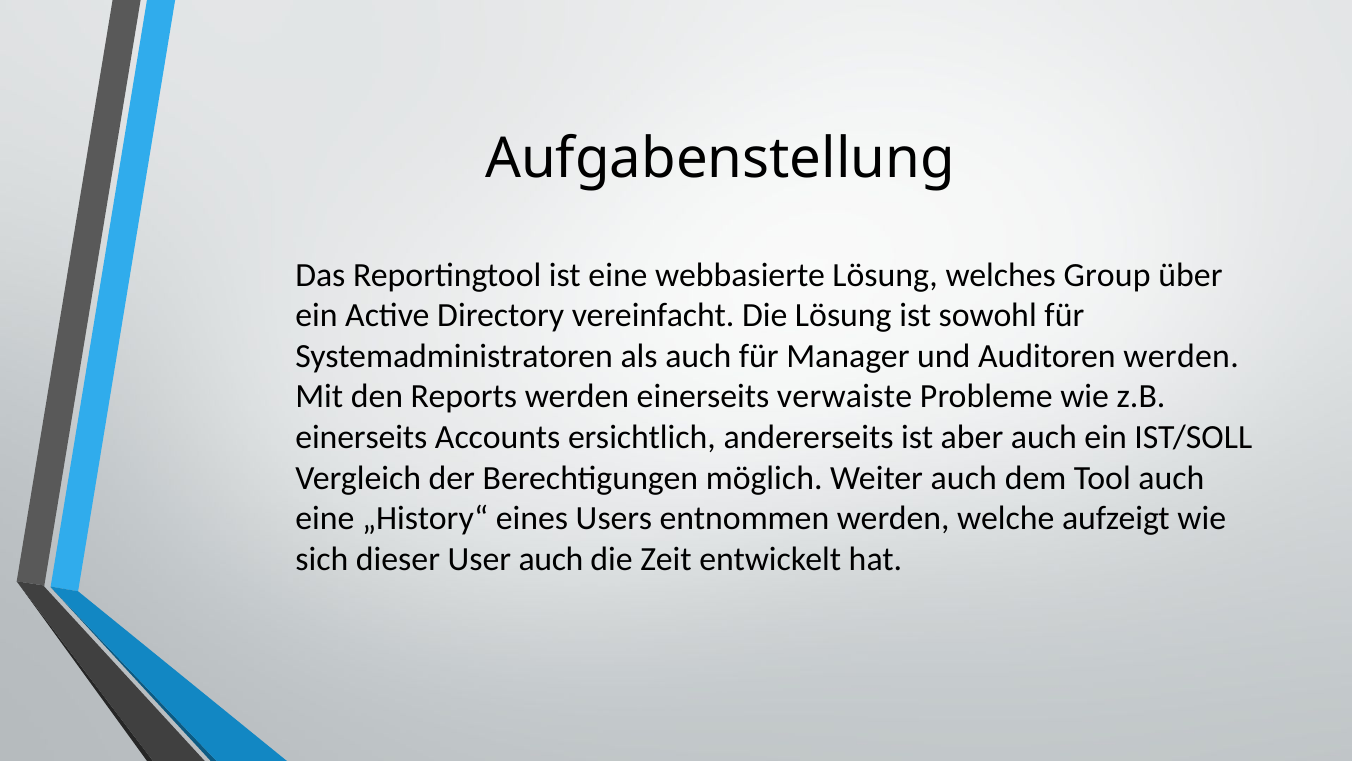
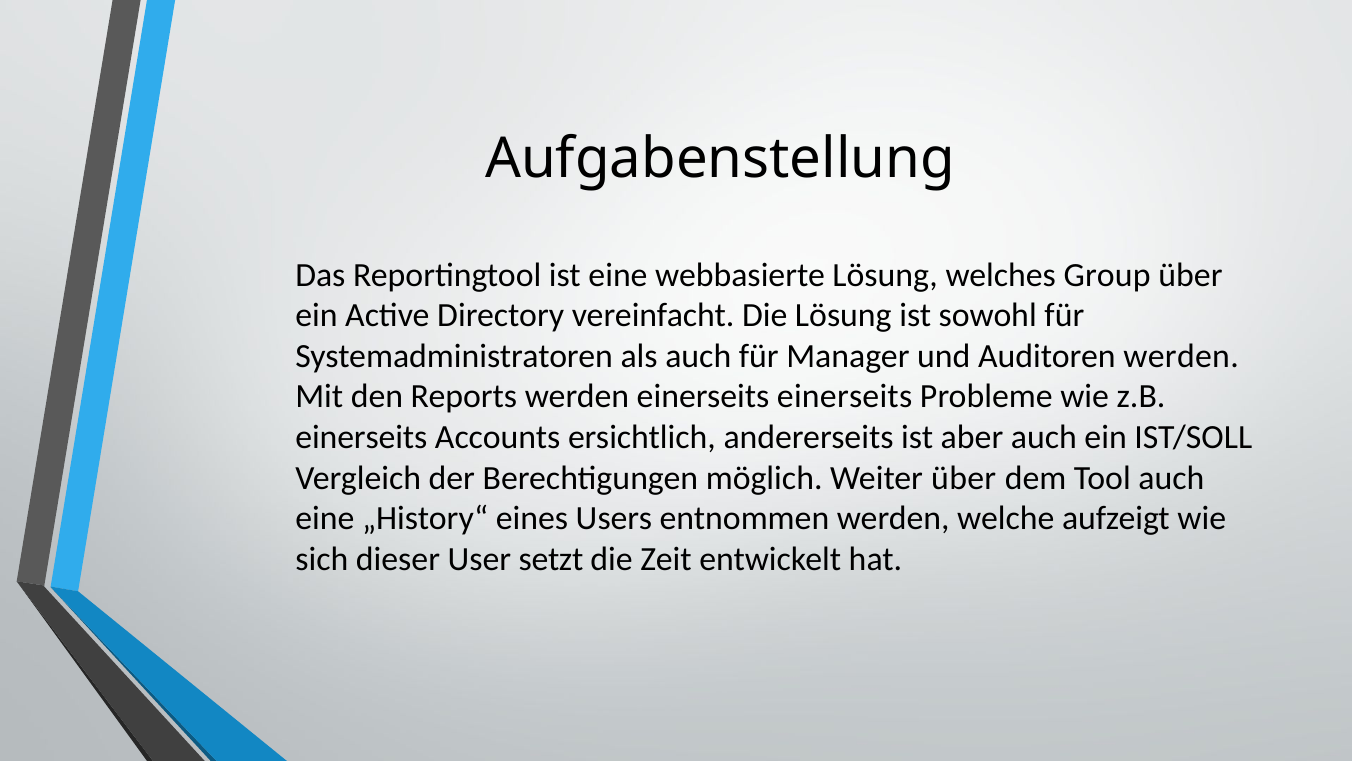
einerseits verwaiste: verwaiste -> einerseits
Weiter auch: auch -> über
User auch: auch -> setzt
